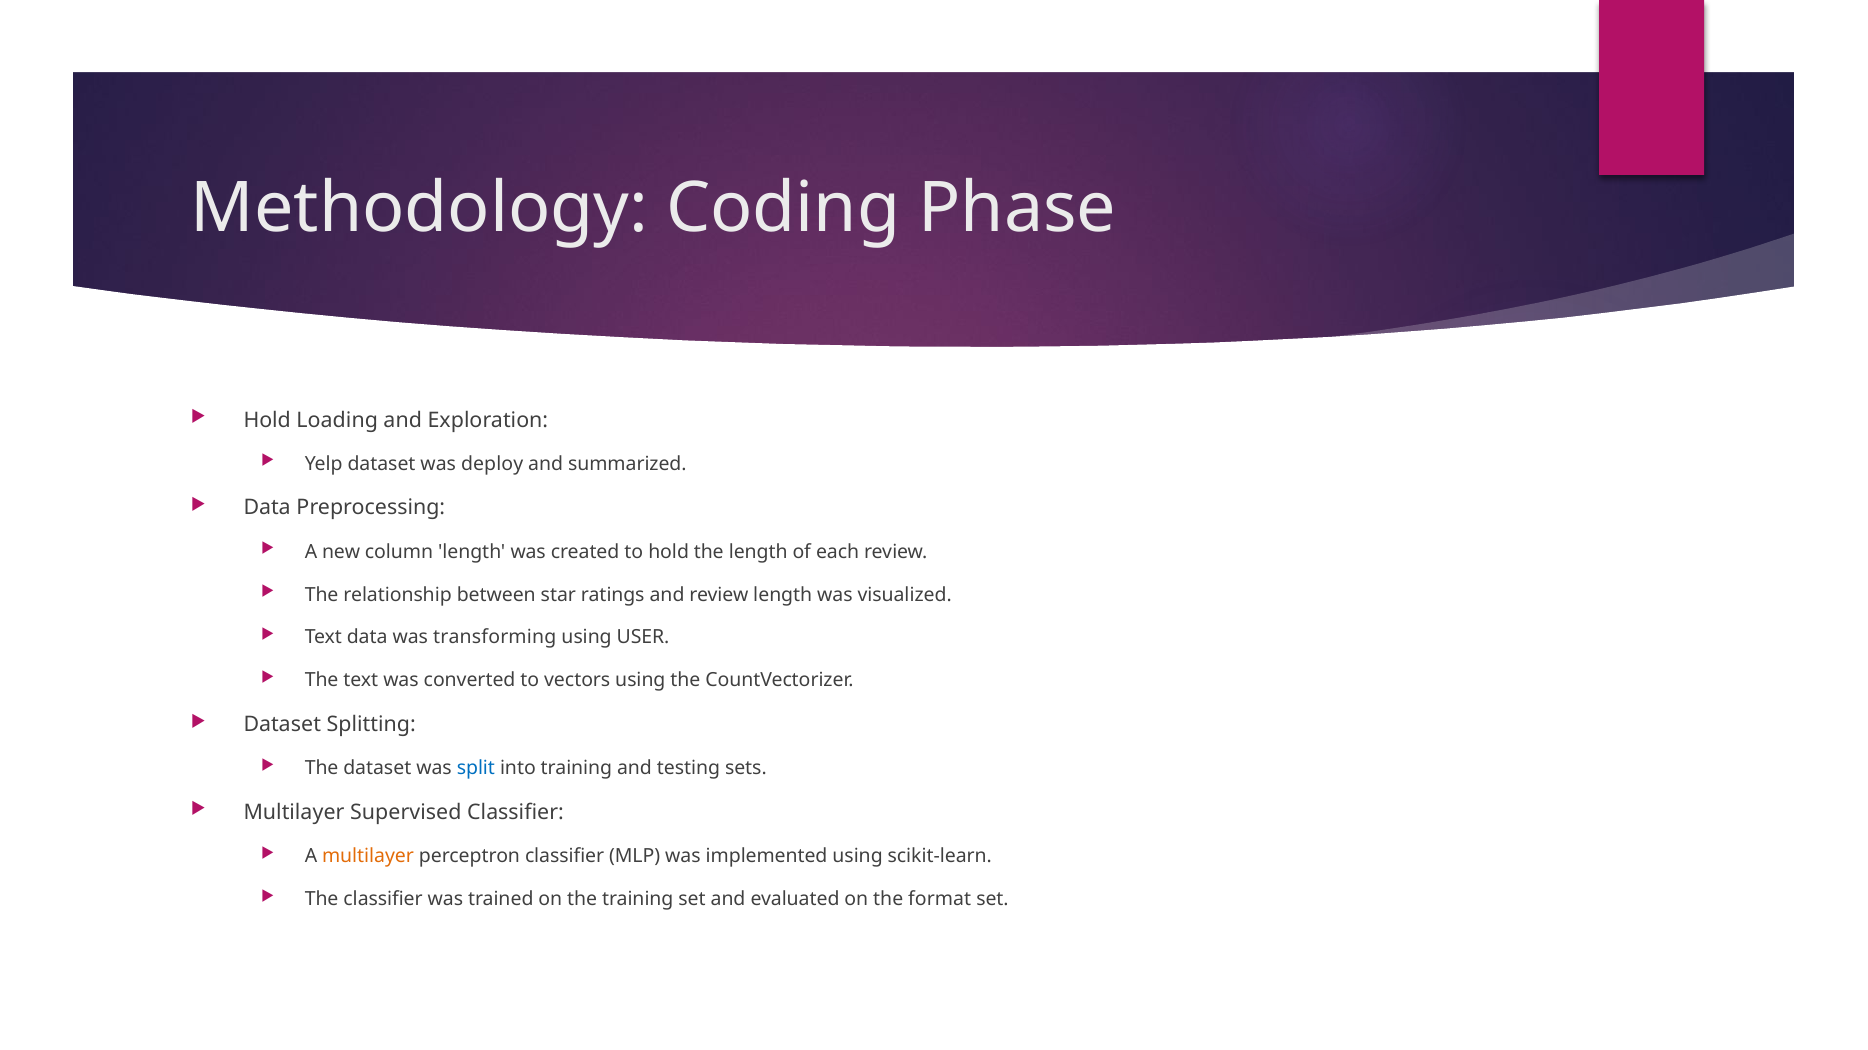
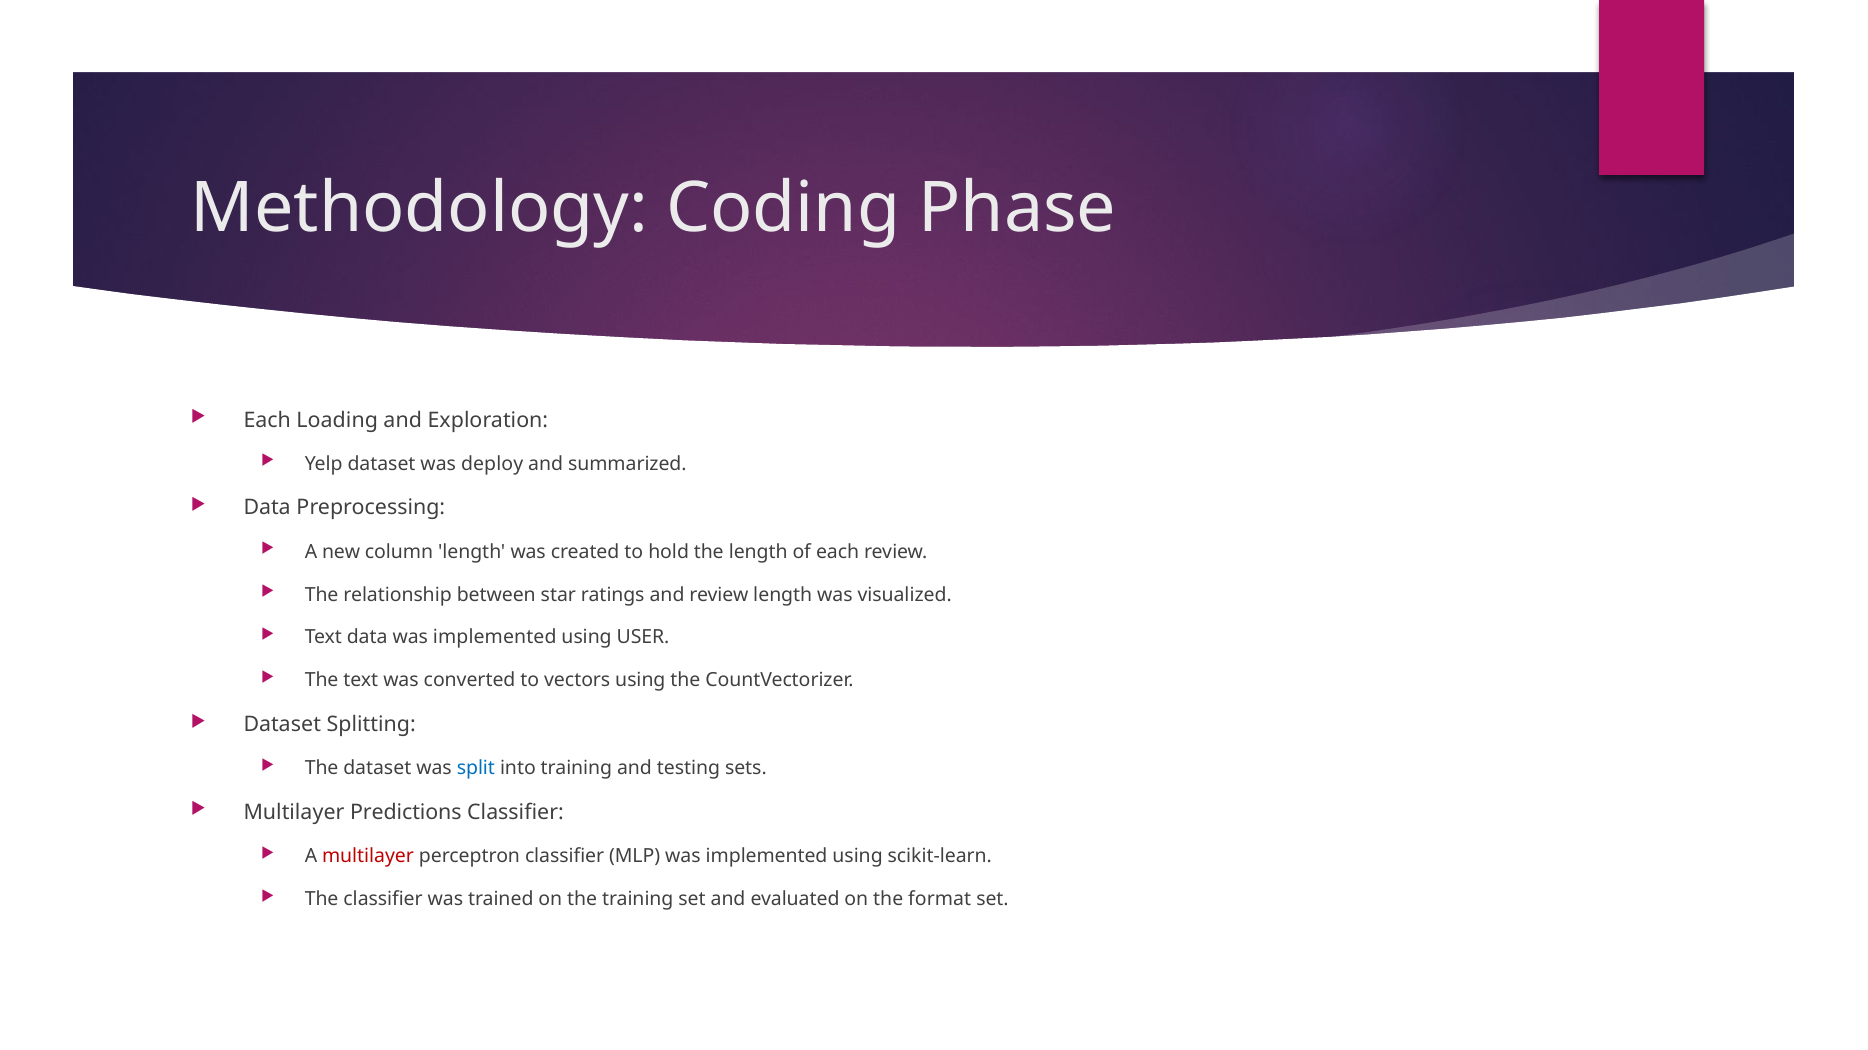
Hold at (267, 420): Hold -> Each
data was transforming: transforming -> implemented
Supervised: Supervised -> Predictions
multilayer at (368, 857) colour: orange -> red
